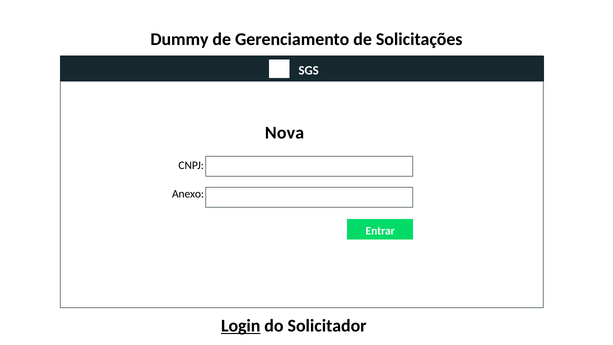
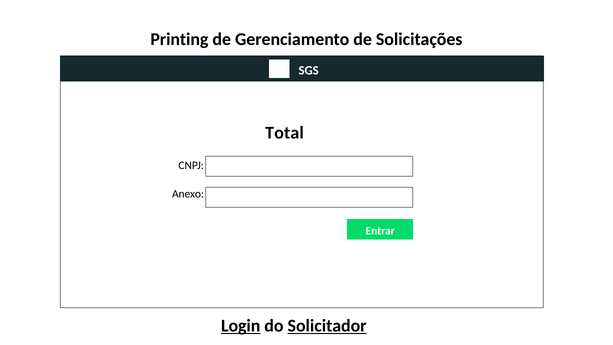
Dummy: Dummy -> Printing
Nova: Nova -> Total
Solicitador underline: none -> present
